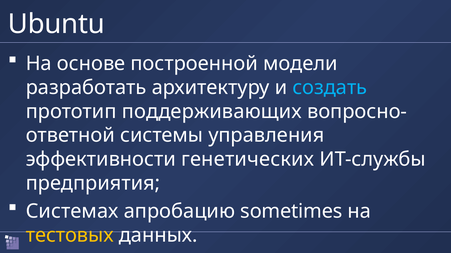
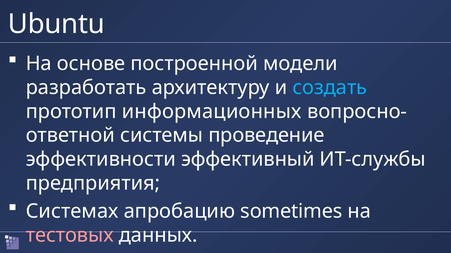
поддерживающих: поддерживающих -> информационных
управления: управления -> проведение
генетических: генетических -> эффективный
тестовых colour: yellow -> pink
